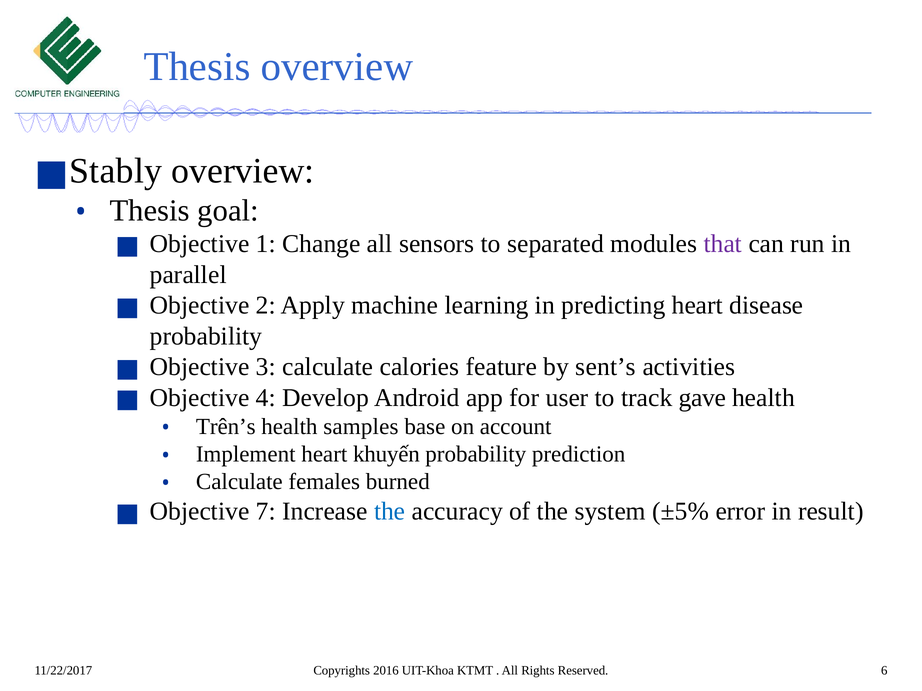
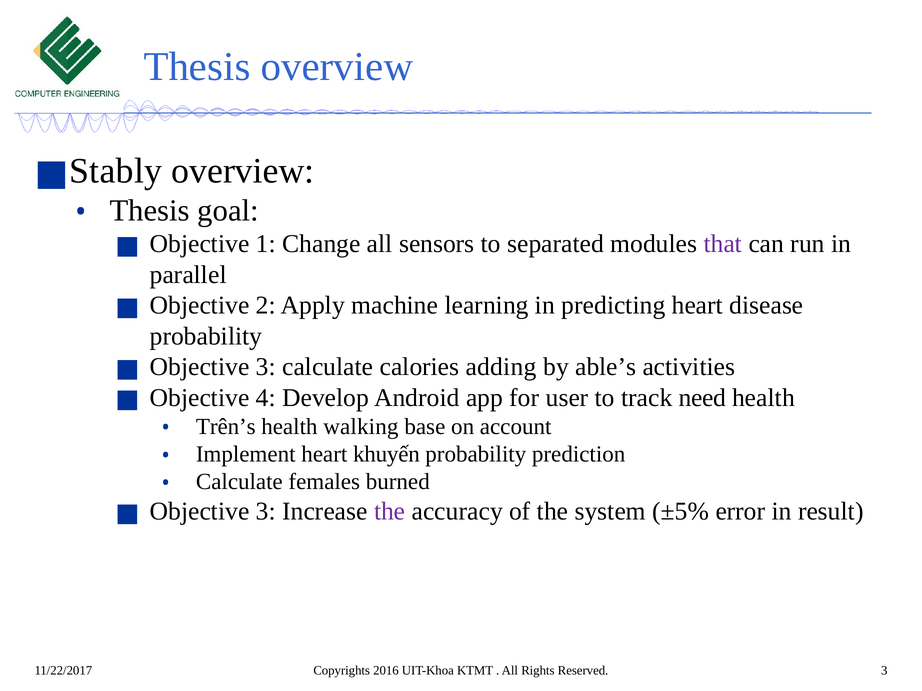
feature: feature -> adding
sent’s: sent’s -> able’s
gave: gave -> need
samples: samples -> walking
7 at (266, 512): 7 -> 3
the at (390, 512) colour: blue -> purple
Reserved 6: 6 -> 3
